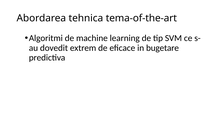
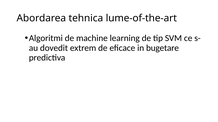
tema-of-the-art: tema-of-the-art -> lume-of-the-art
